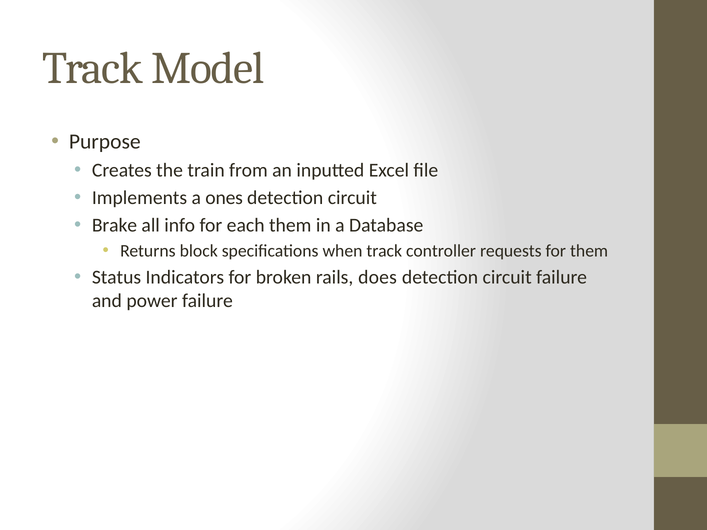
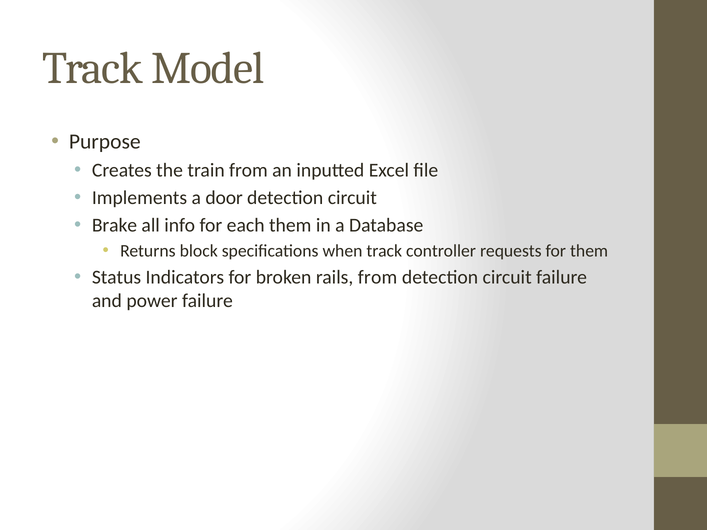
ones: ones -> door
rails does: does -> from
